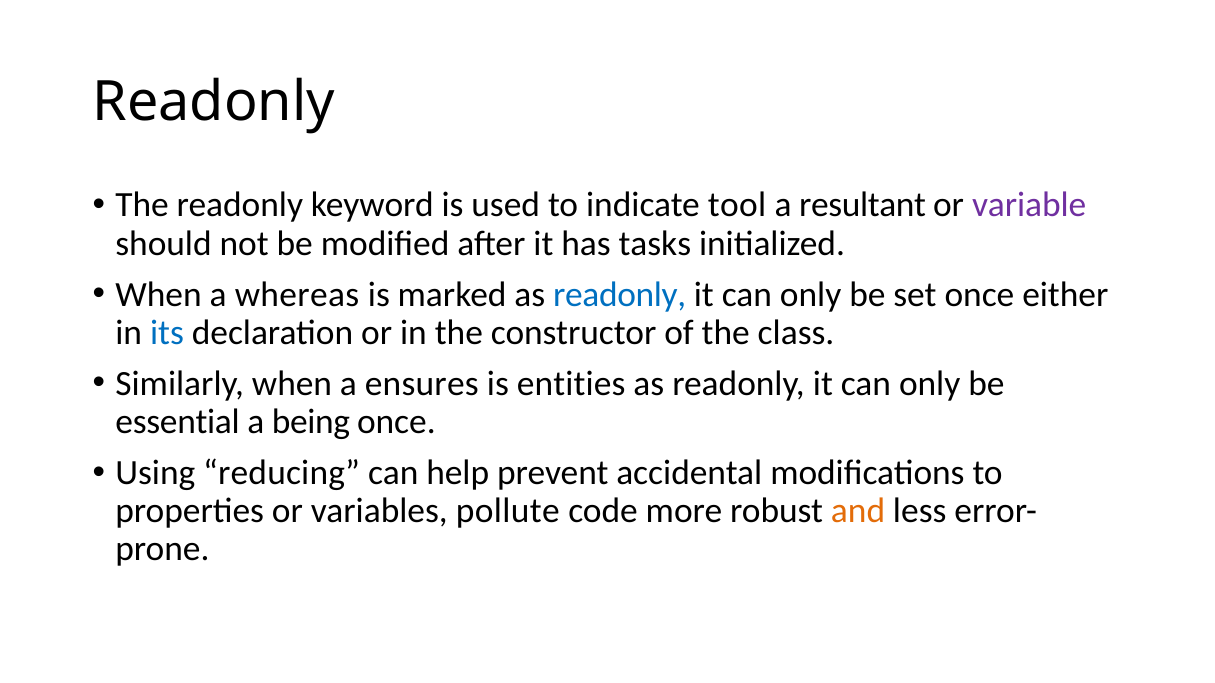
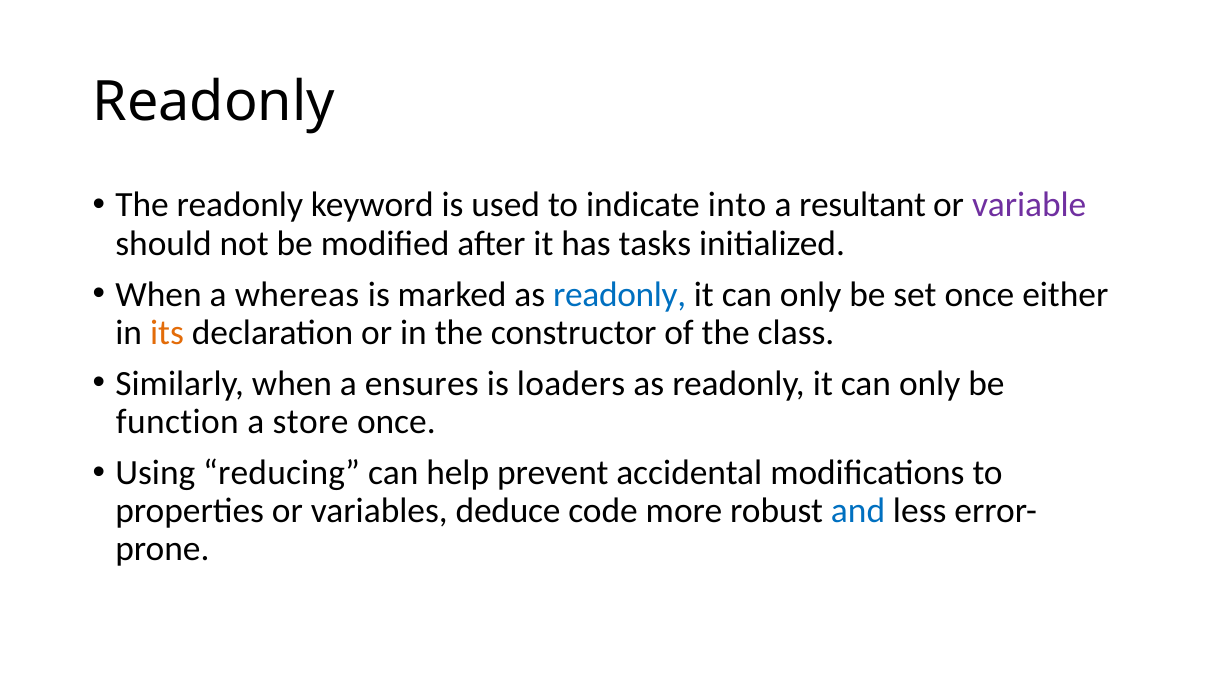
tool: tool -> into
its colour: blue -> orange
entities: entities -> loaders
essential: essential -> function
being: being -> store
pollute: pollute -> deduce
and colour: orange -> blue
